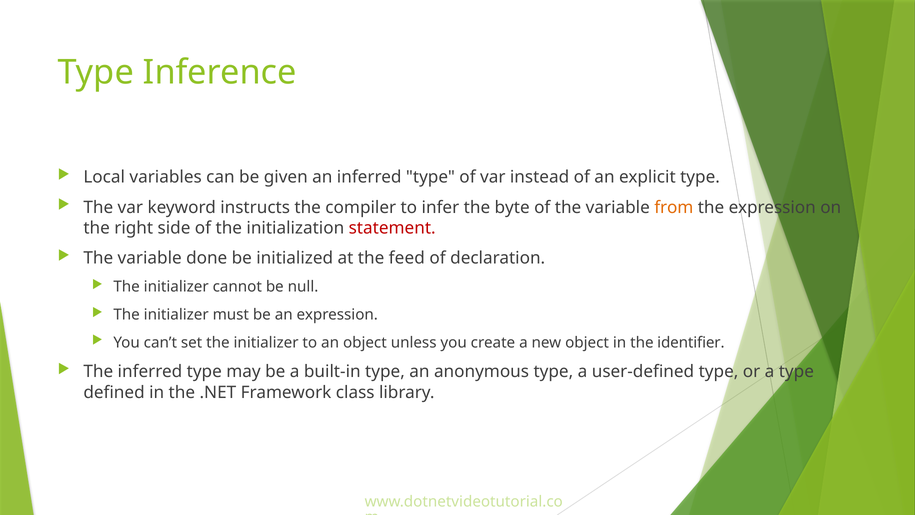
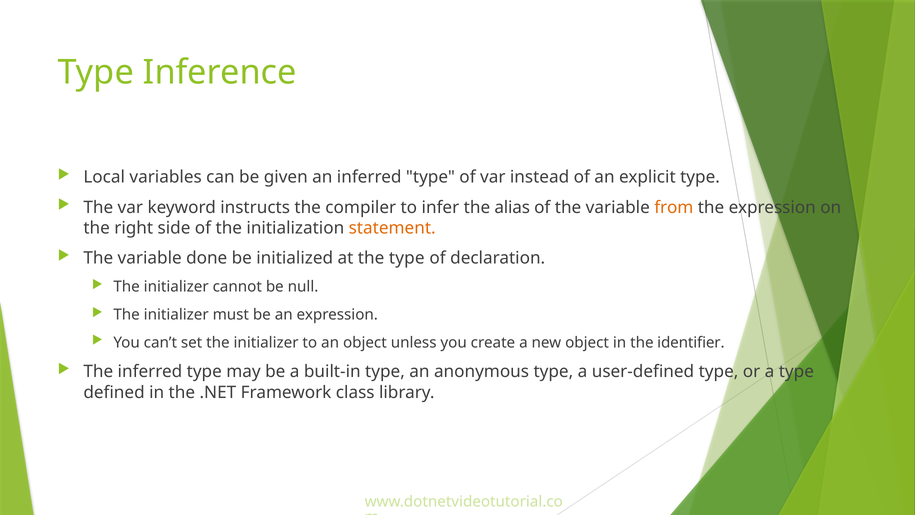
byte: byte -> alias
statement colour: red -> orange
the feed: feed -> type
